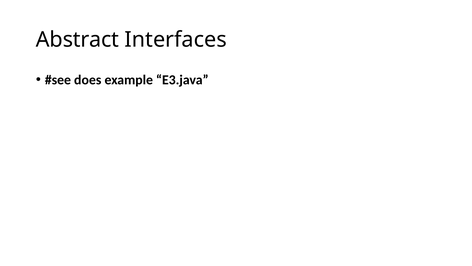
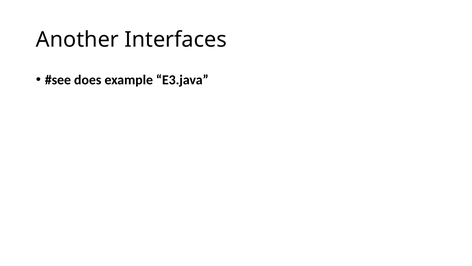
Abstract: Abstract -> Another
